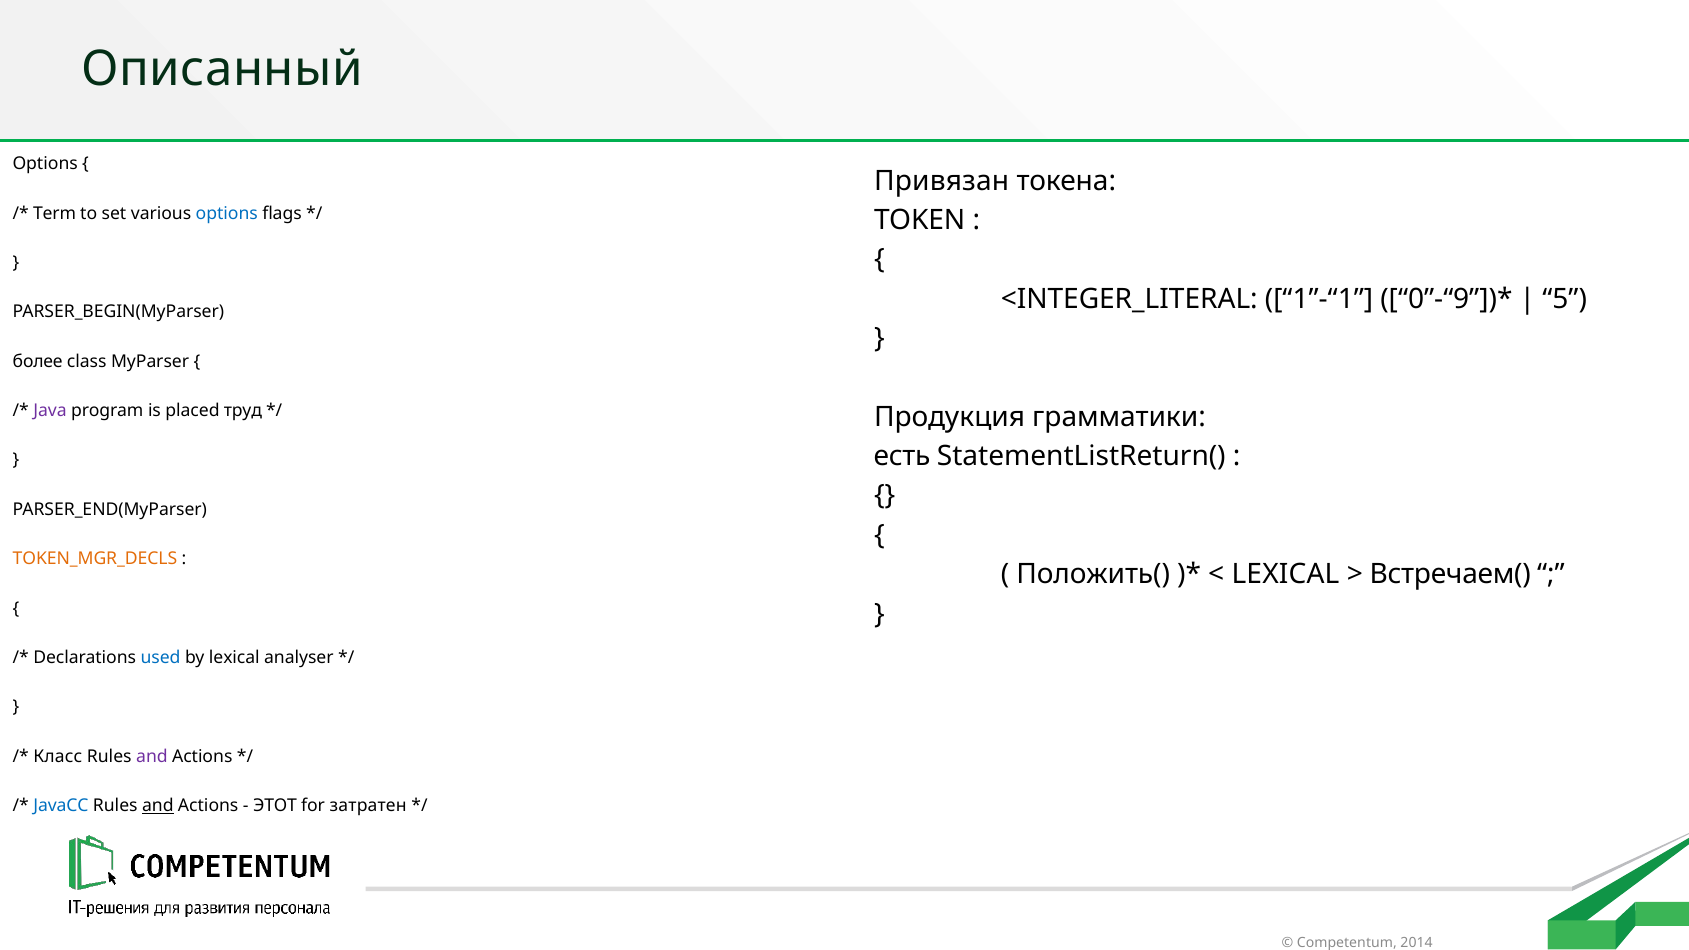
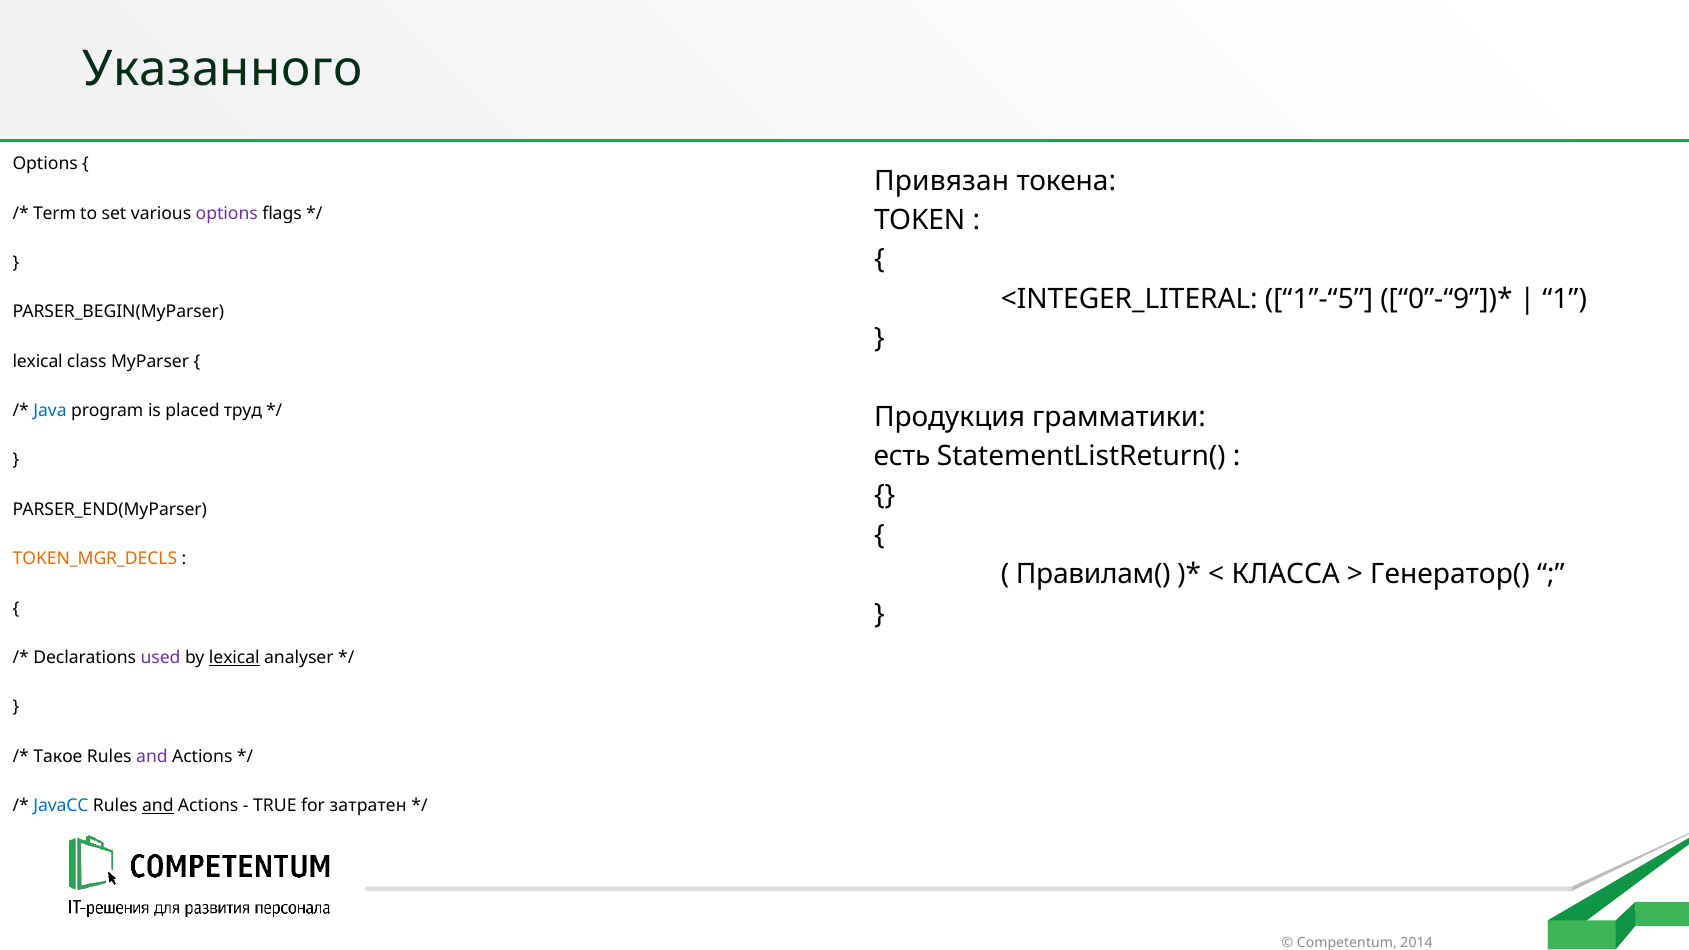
Описанный: Описанный -> Указанного
options at (227, 213) colour: blue -> purple
1”-“1: 1”-“1 -> 1”-“5
5: 5 -> 1
более at (38, 361): более -> lexical
Java colour: purple -> blue
Положить(: Положить( -> Правилам(
LEXICAL at (1286, 574): LEXICAL -> КЛАССА
Встречаем(: Встречаем( -> Генератор(
used colour: blue -> purple
lexical at (234, 658) underline: none -> present
Класс: Класс -> Такое
ЭТОТ: ЭТОТ -> TRUE
